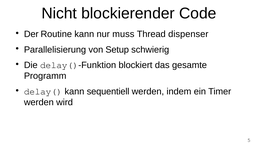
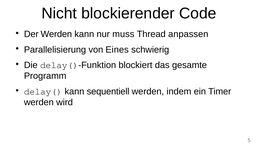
Der Routine: Routine -> Werden
dispenser: dispenser -> anpassen
Setup: Setup -> Eines
